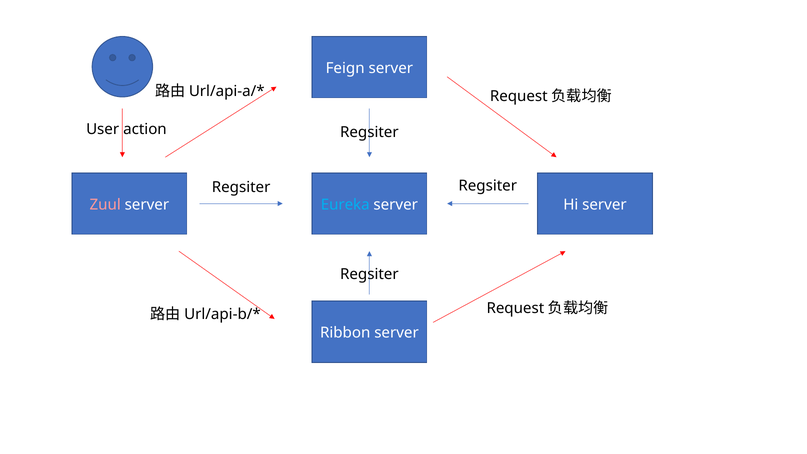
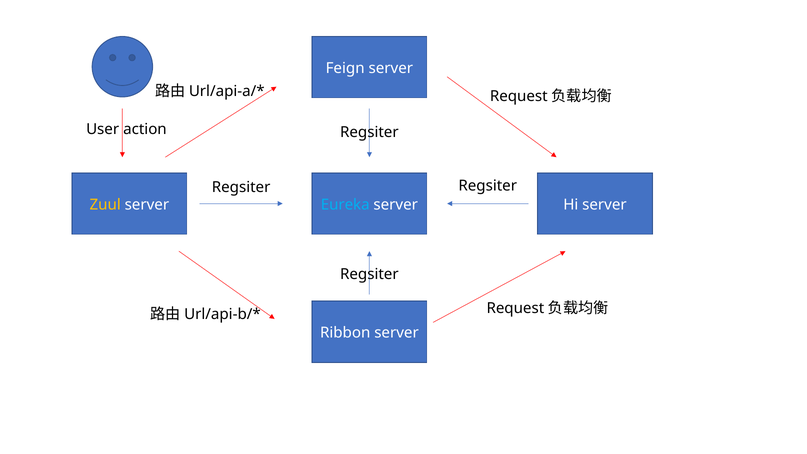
Zuul colour: pink -> yellow
